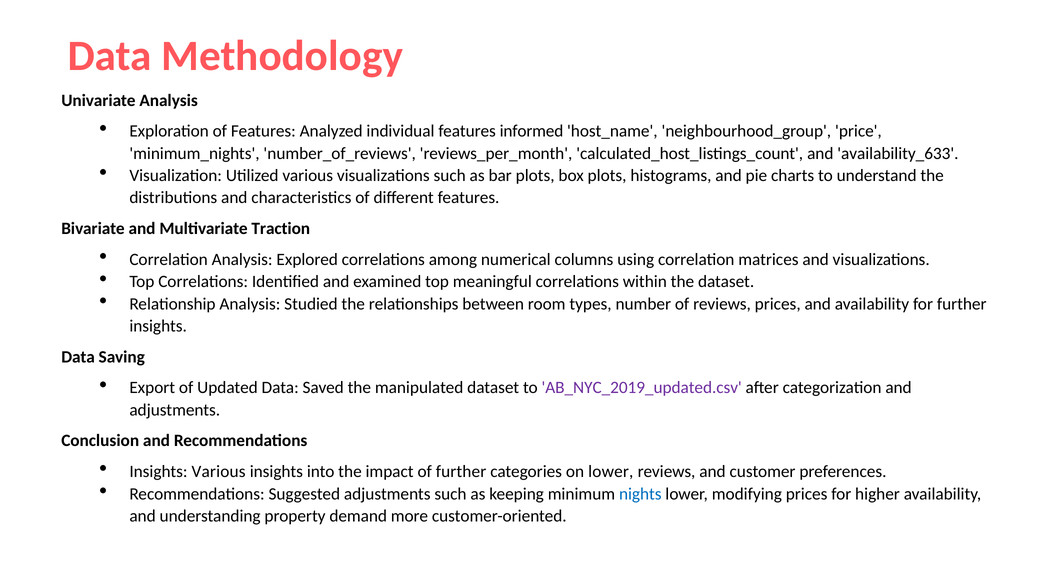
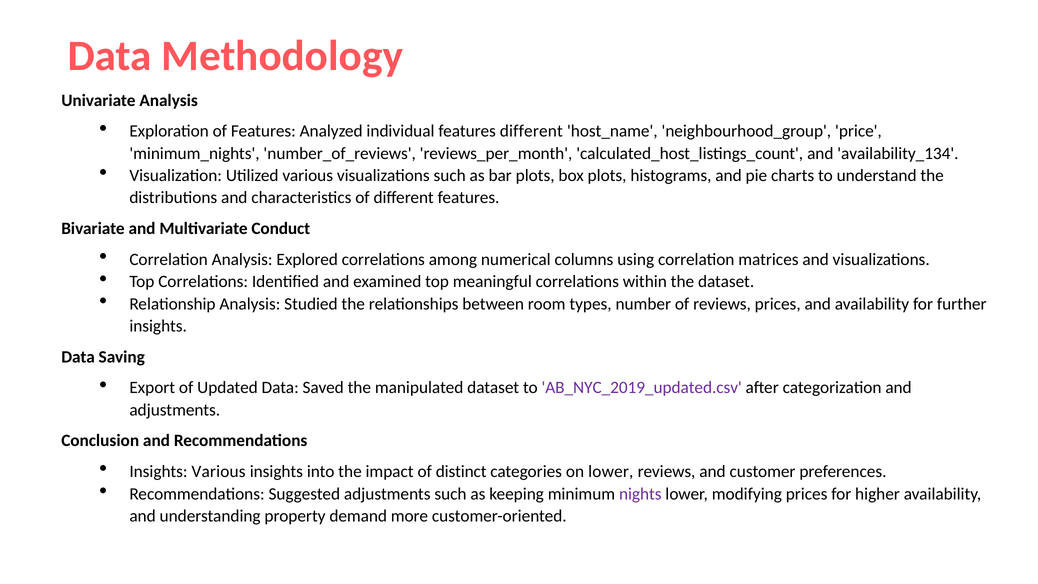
features informed: informed -> different
availability_633: availability_633 -> availability_134
Traction: Traction -> Conduct
of further: further -> distinct
nights colour: blue -> purple
